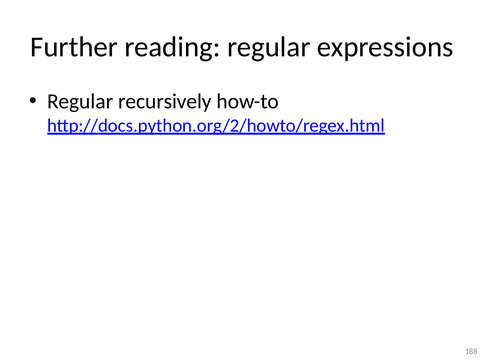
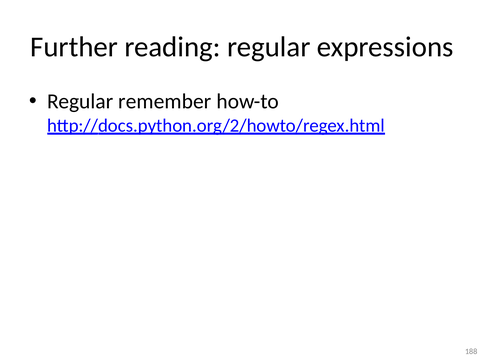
recursively: recursively -> remember
